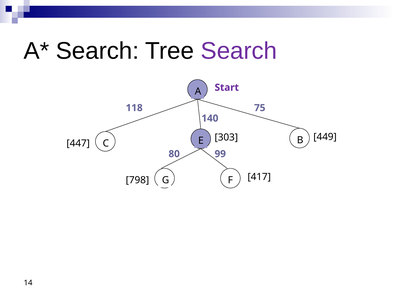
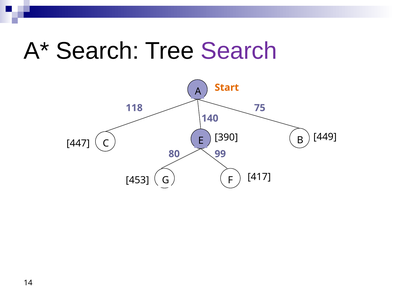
Start colour: purple -> orange
303: 303 -> 390
798: 798 -> 453
